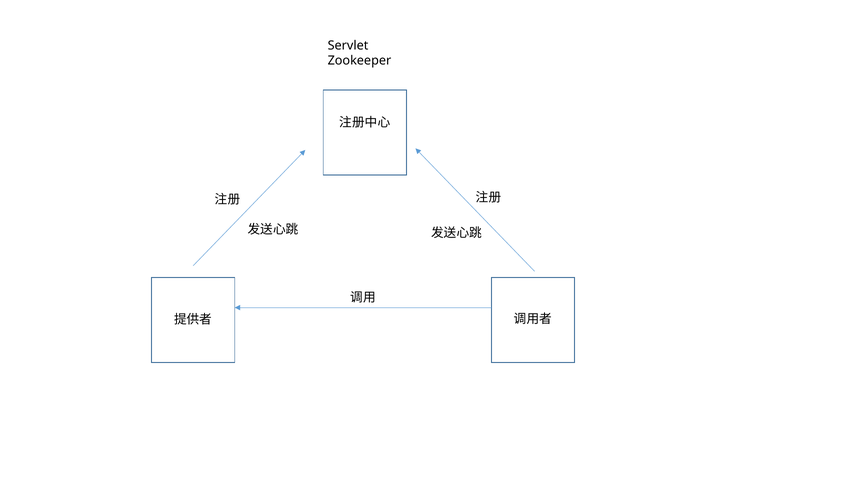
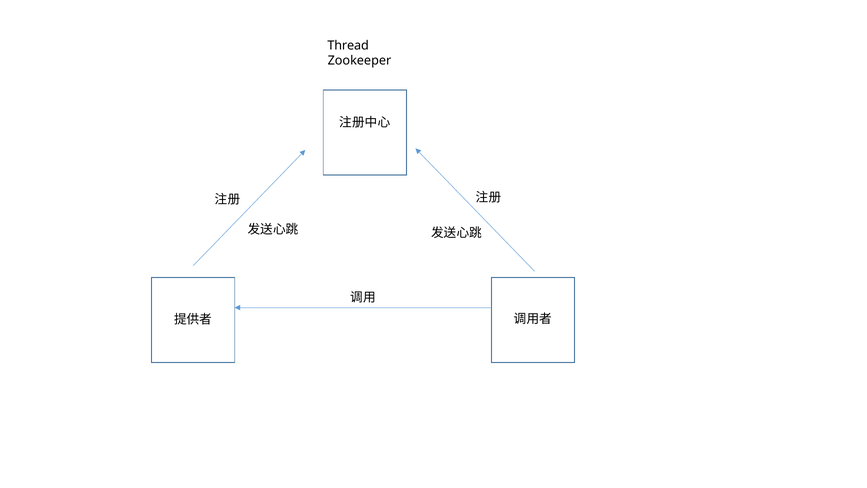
Servlet: Servlet -> Thread
